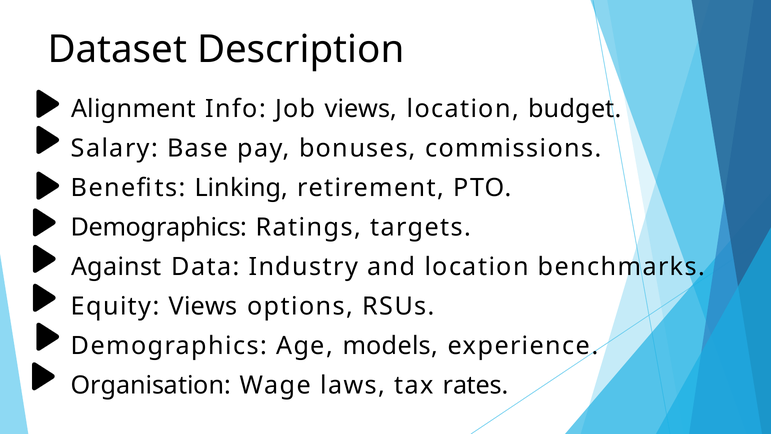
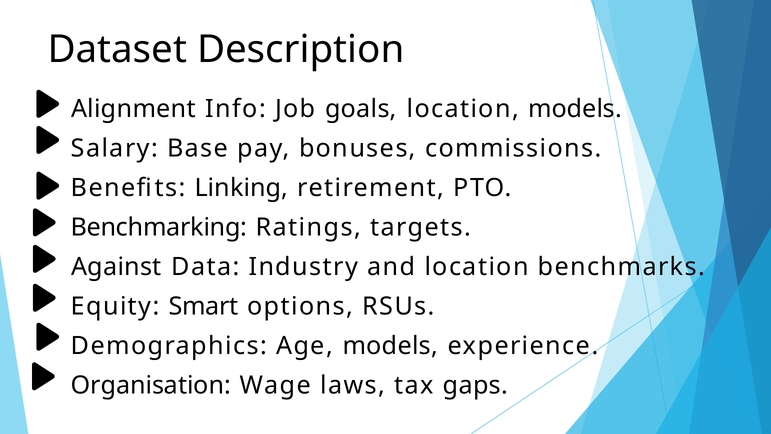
Job views: views -> goals
location budget: budget -> models
Demographics at (159, 227): Demographics -> Benchmarking
Equity Views: Views -> Smart
rates: rates -> gaps
